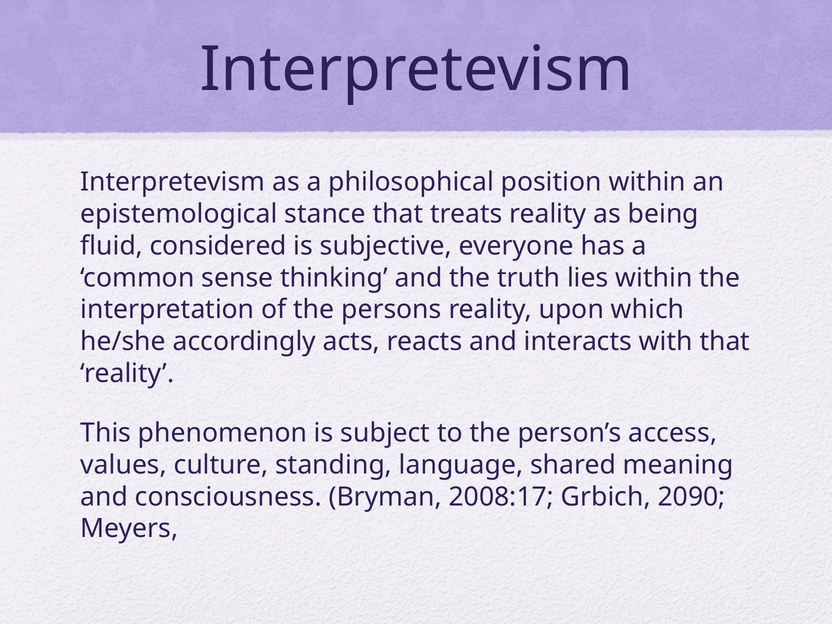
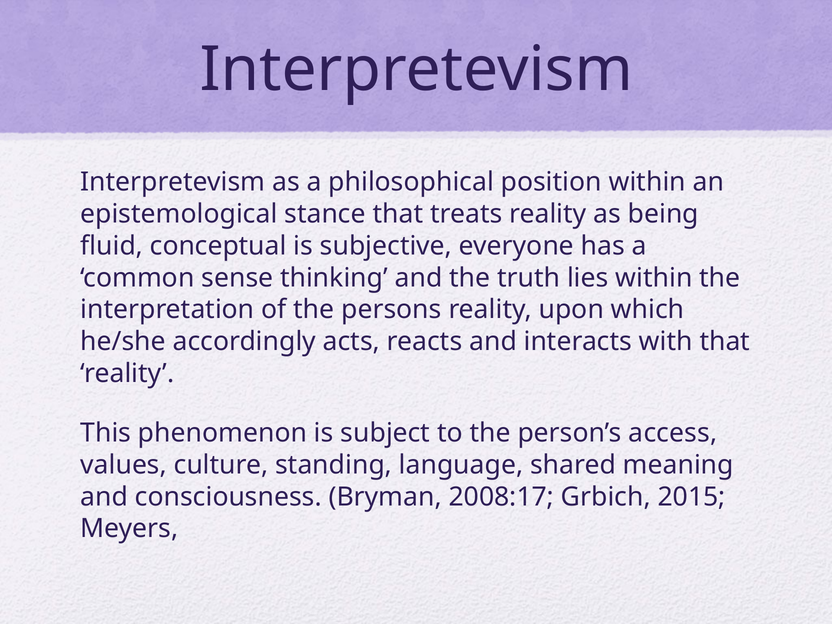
considered: considered -> conceptual
2090: 2090 -> 2015
